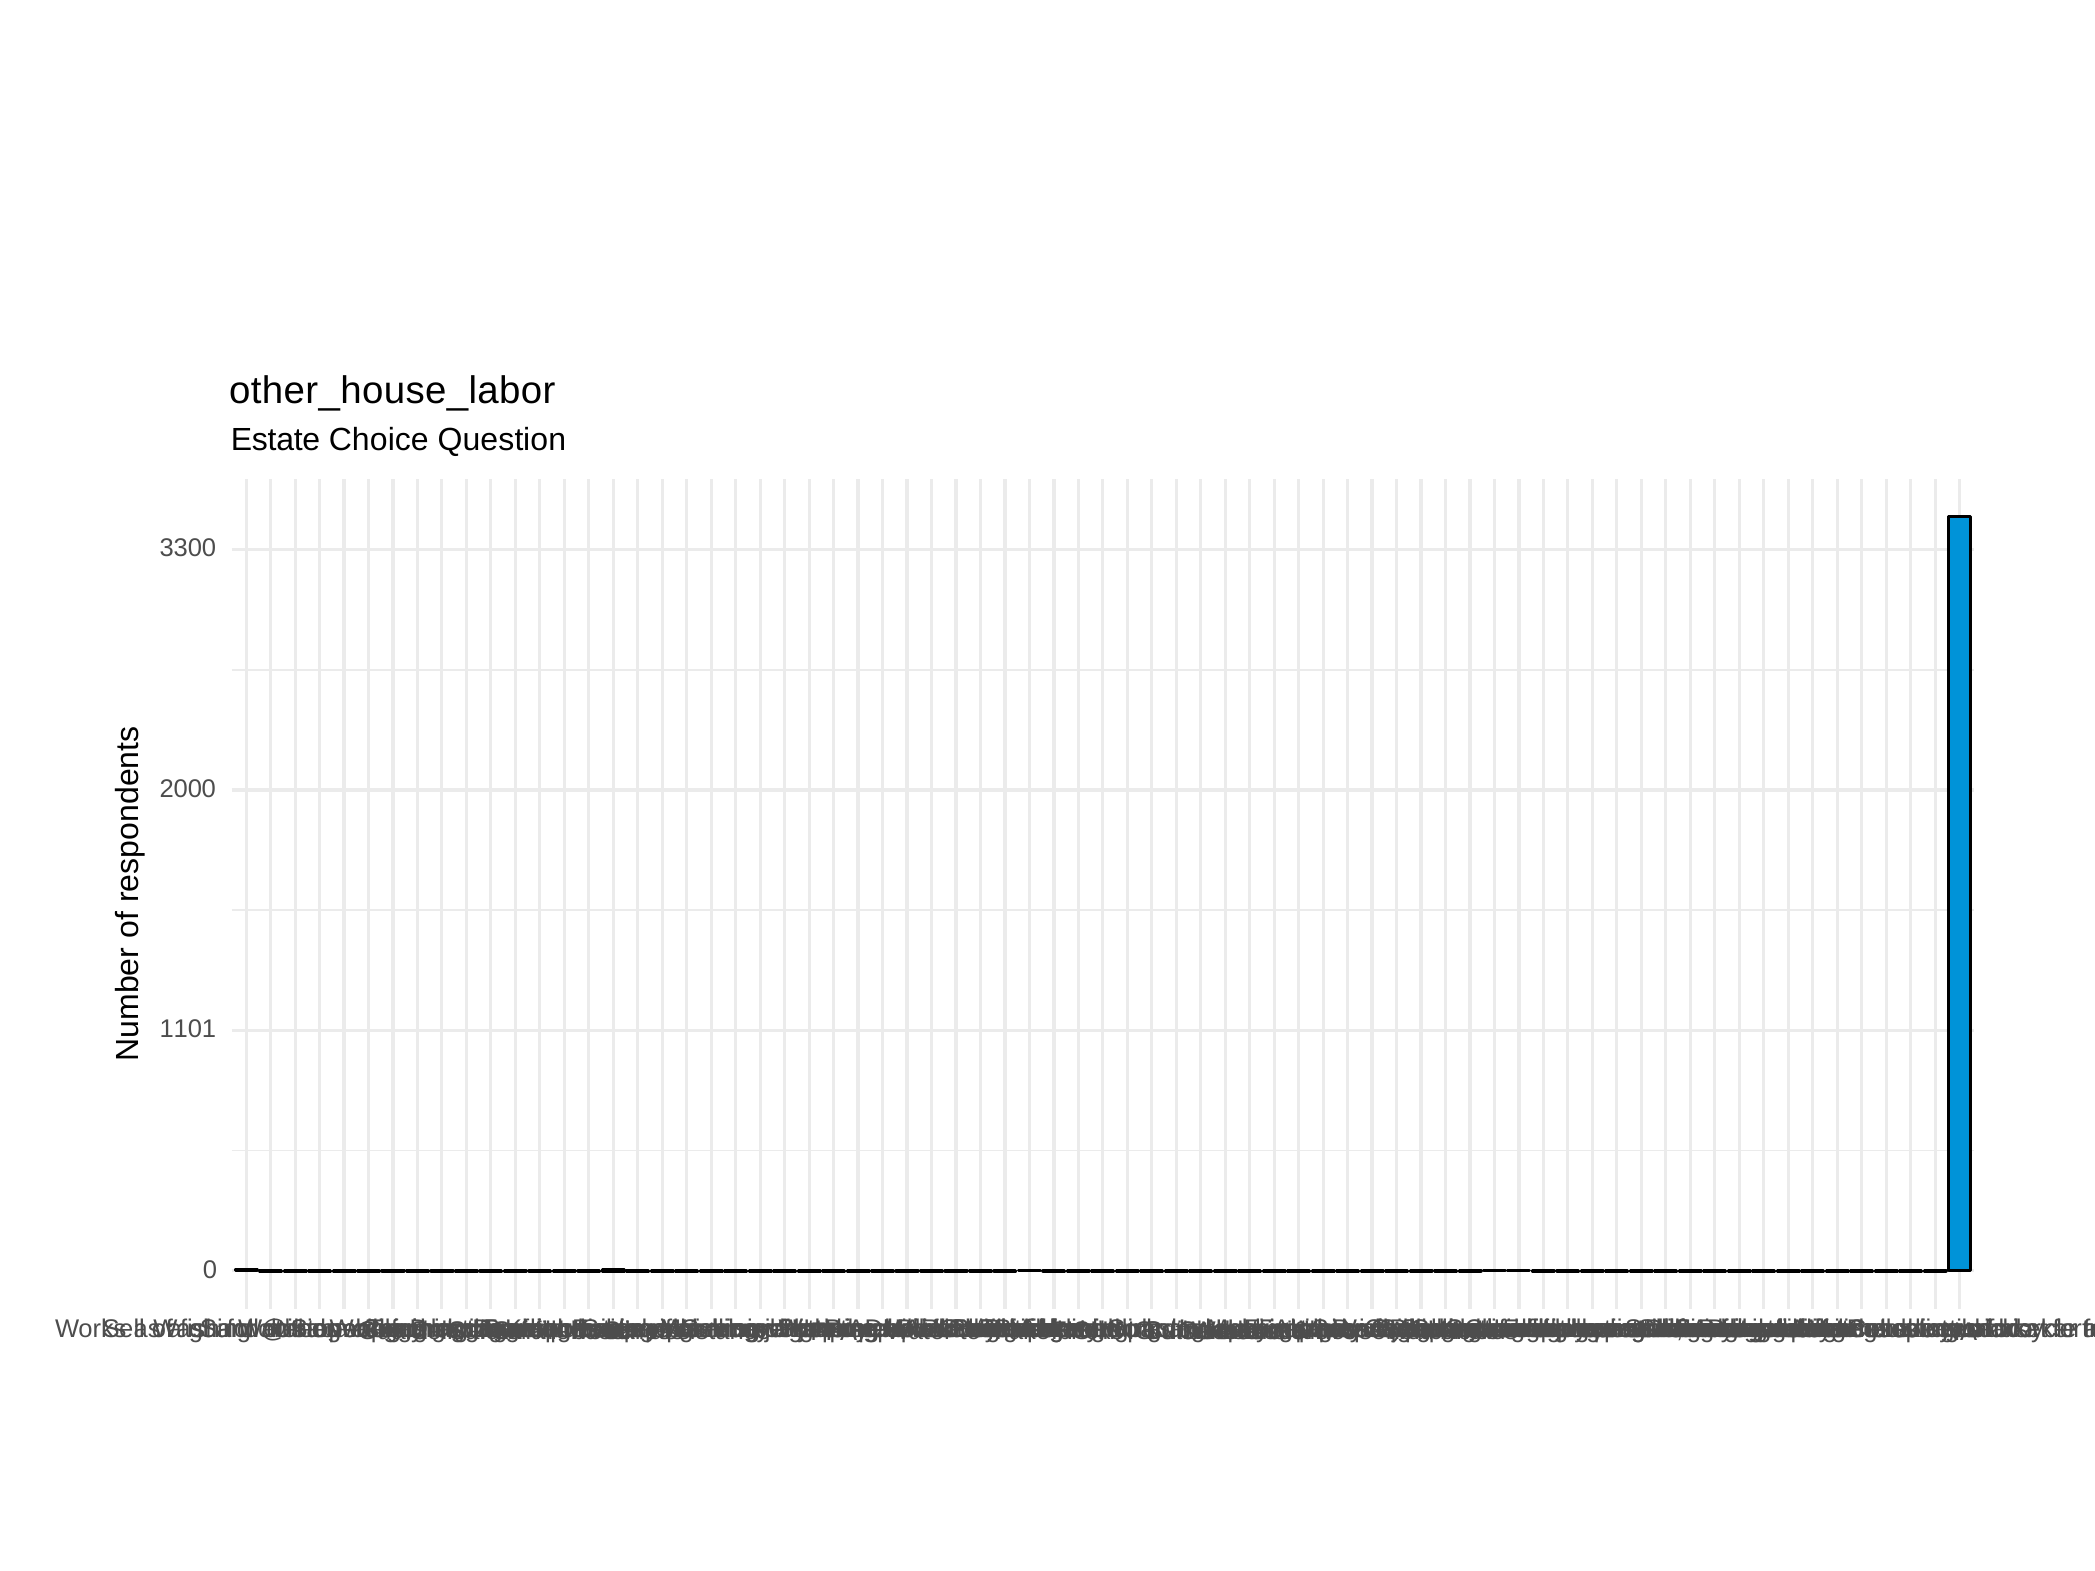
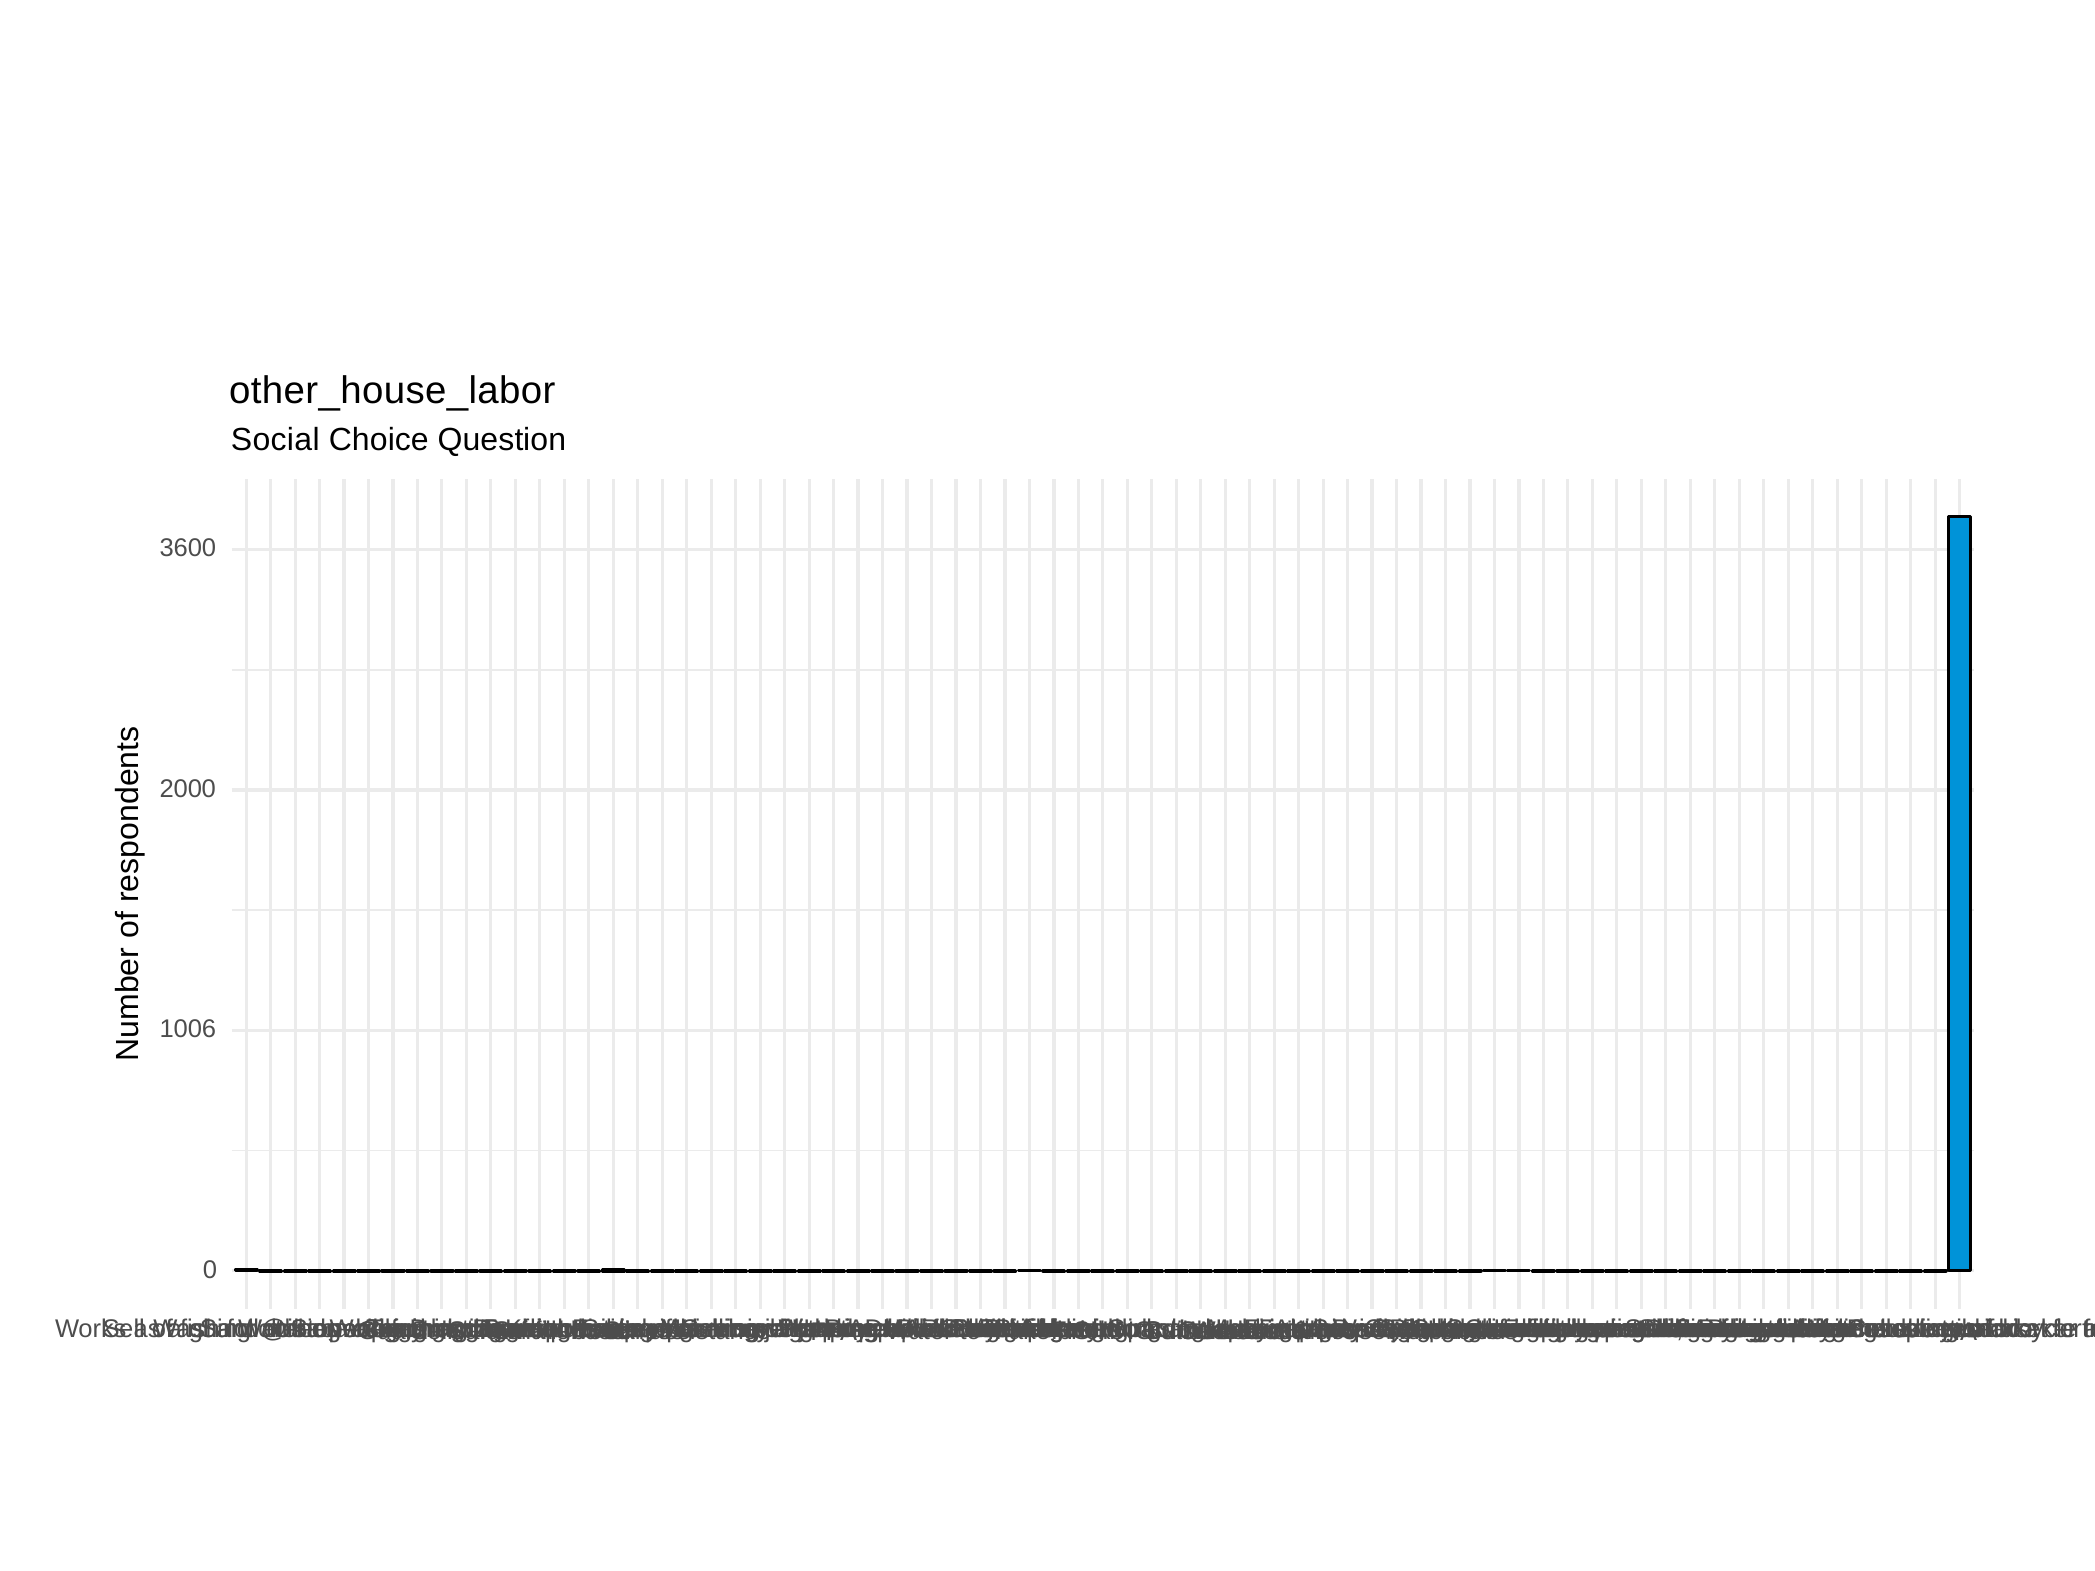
Estate at (276, 440): Estate -> Social
3300: 3300 -> 3600
1101: 1101 -> 1006
